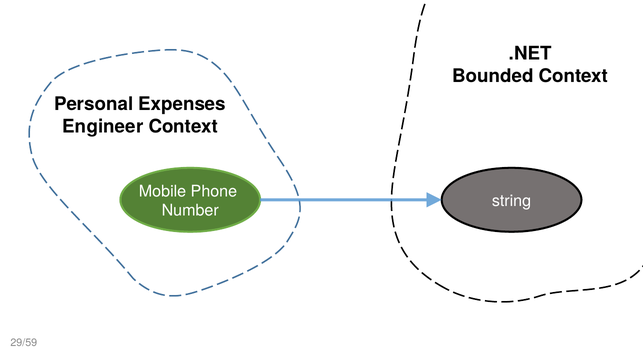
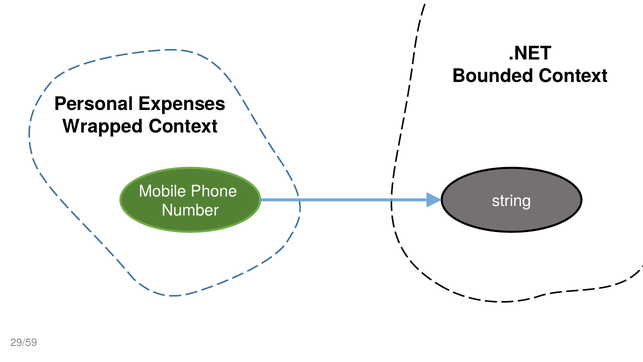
Engineer: Engineer -> Wrapped
